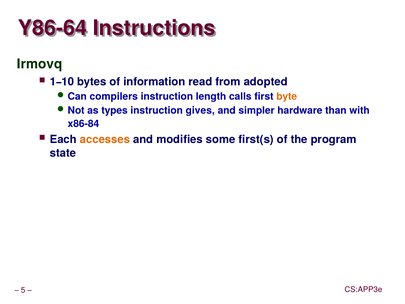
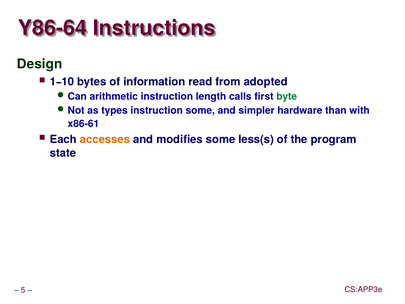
Irmovq: Irmovq -> Design
compilers: compilers -> arithmetic
byte colour: orange -> green
instruction gives: gives -> some
x86-84: x86-84 -> x86-61
first(s: first(s -> less(s
